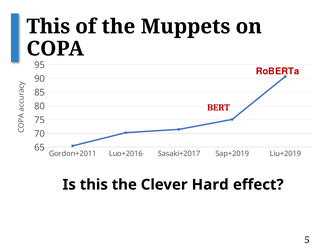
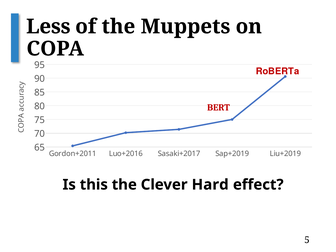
This at (48, 27): This -> Less
